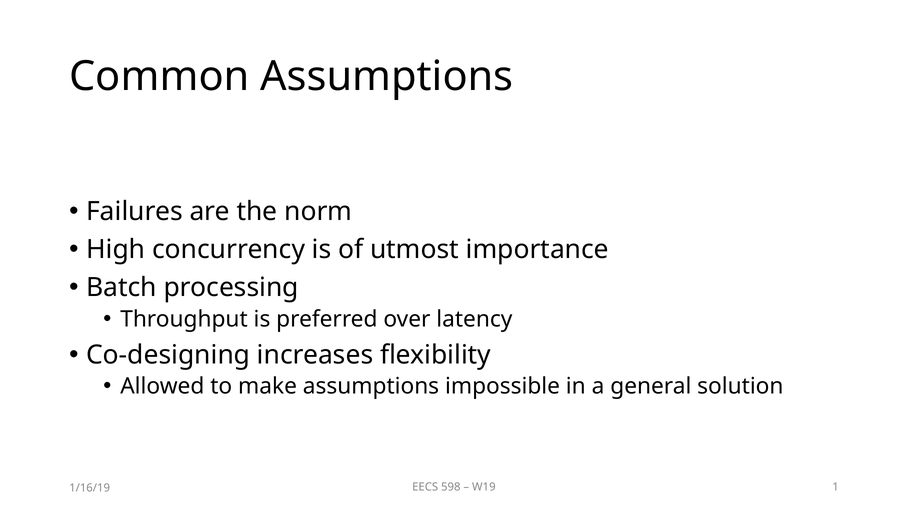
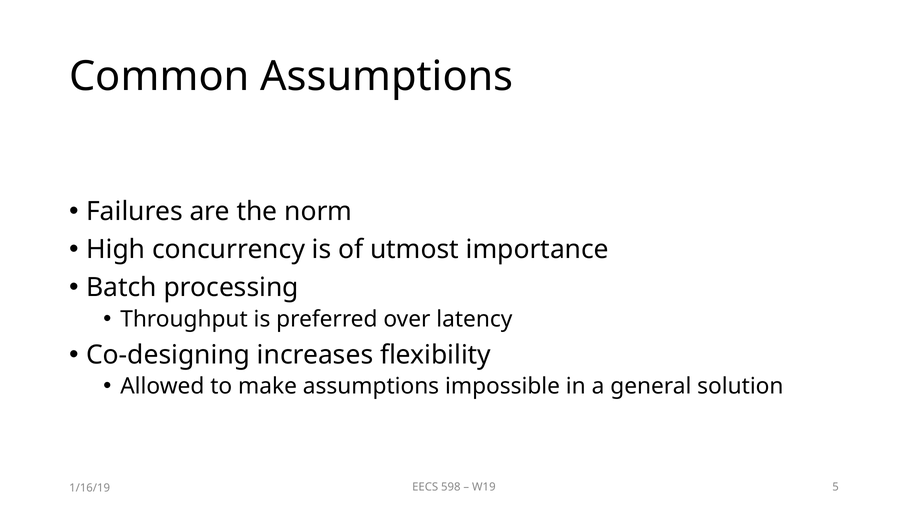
1: 1 -> 5
